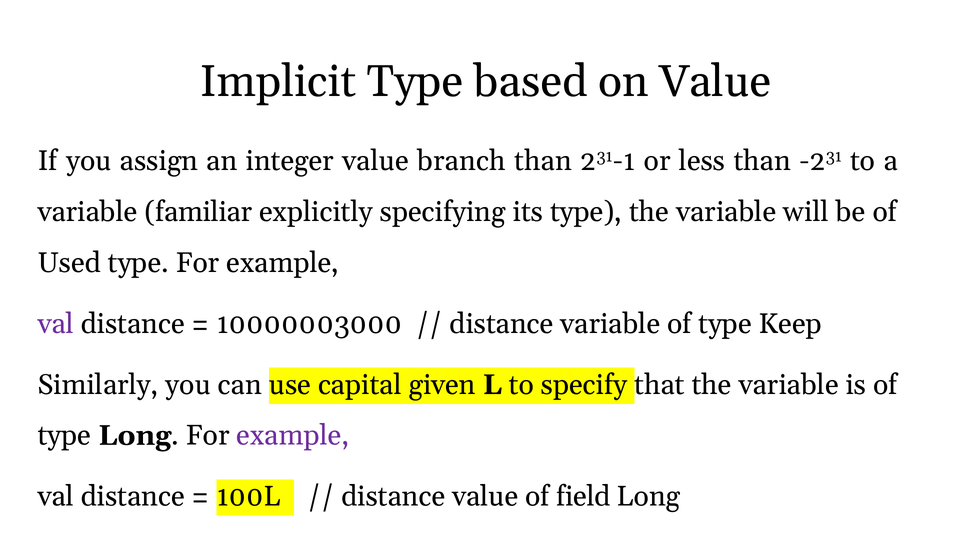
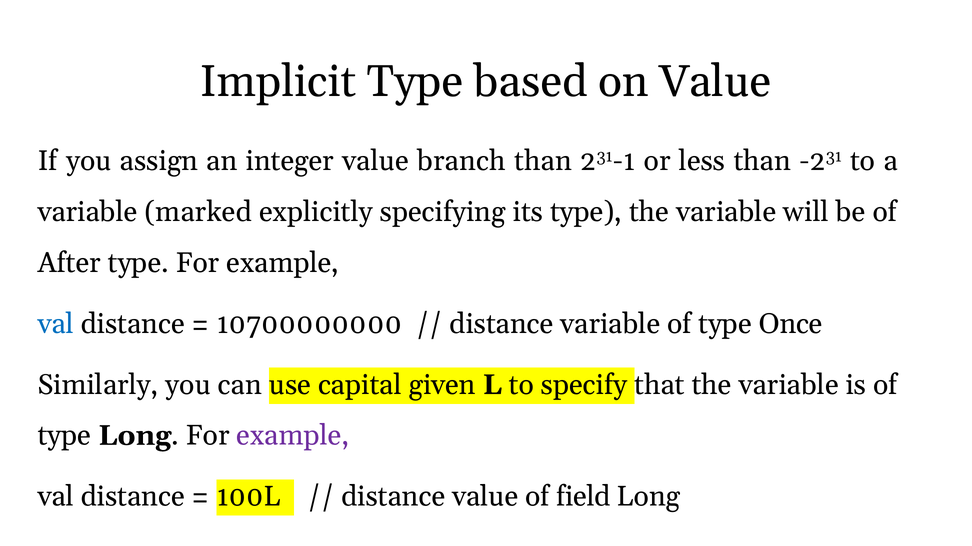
familiar: familiar -> marked
Used: Used -> After
val at (56, 324) colour: purple -> blue
10000003000: 10000003000 -> 10700000000
Keep: Keep -> Once
